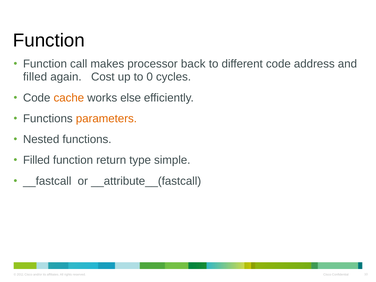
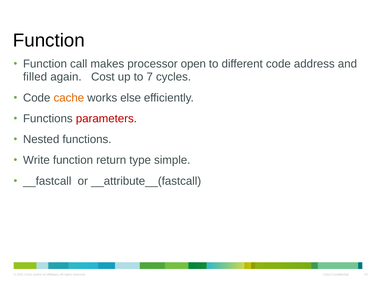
back: back -> open
0: 0 -> 7
parameters colour: orange -> red
Filled at (36, 160): Filled -> Write
